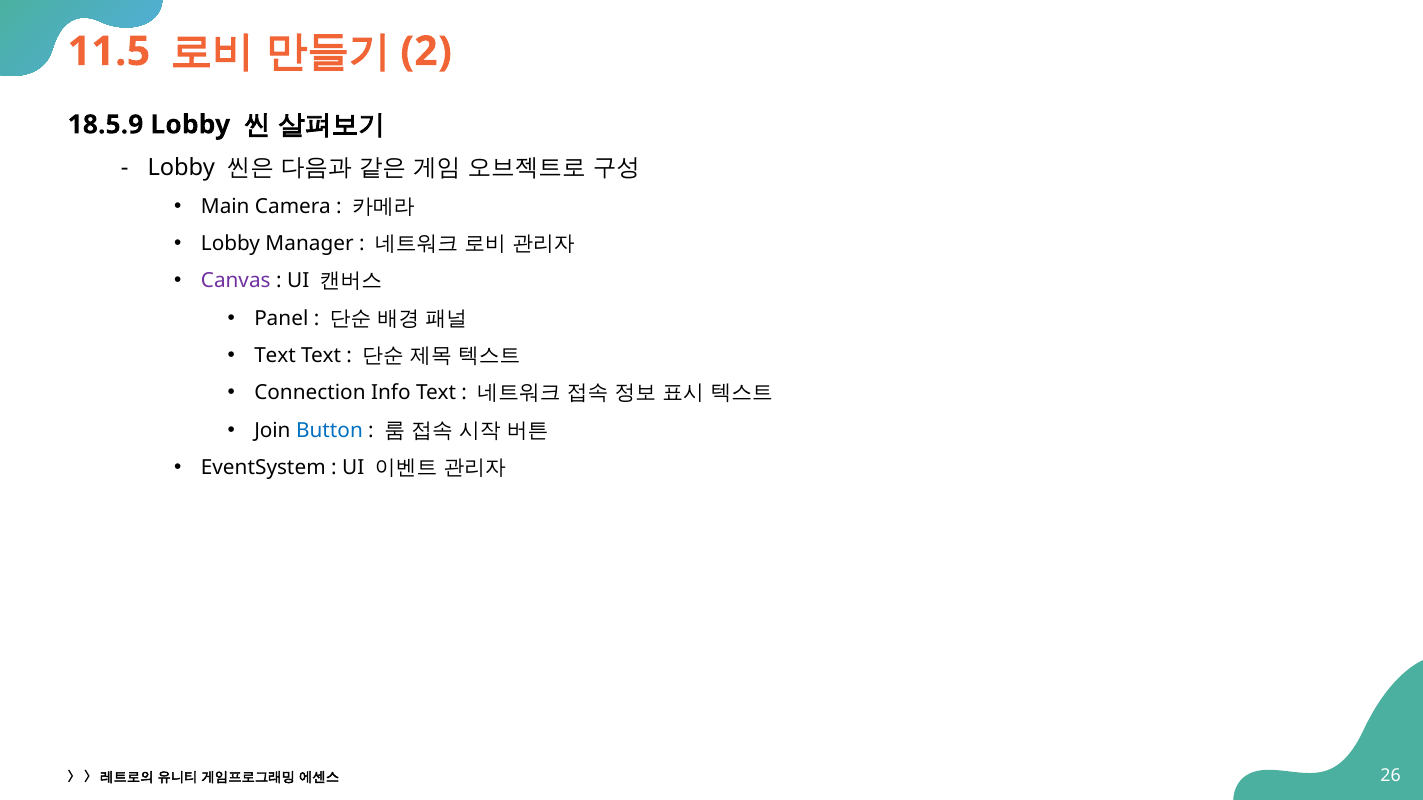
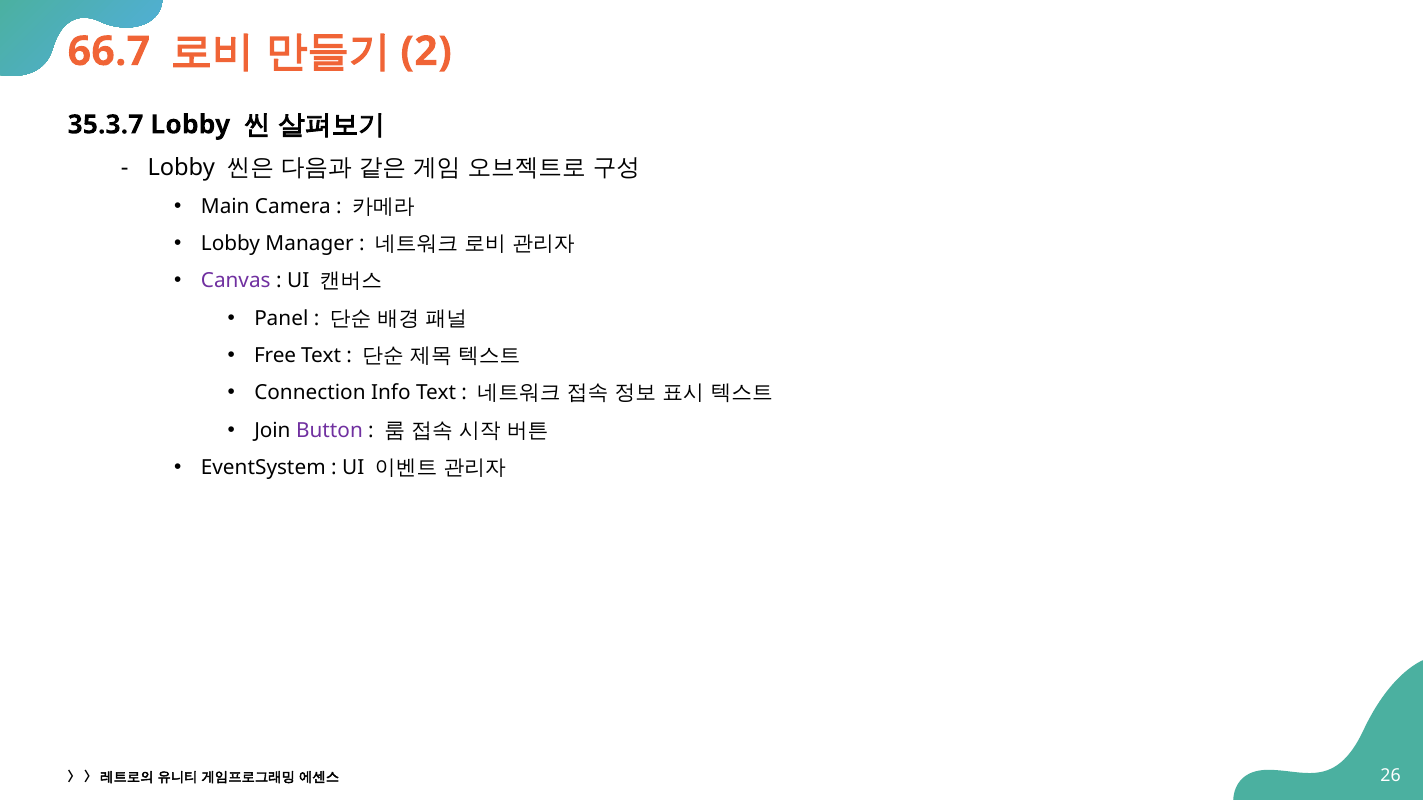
11.5: 11.5 -> 66.7
18.5.9: 18.5.9 -> 35.3.7
Text at (275, 356): Text -> Free
Button colour: blue -> purple
